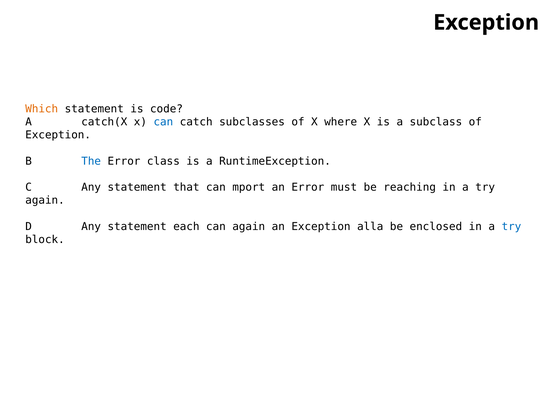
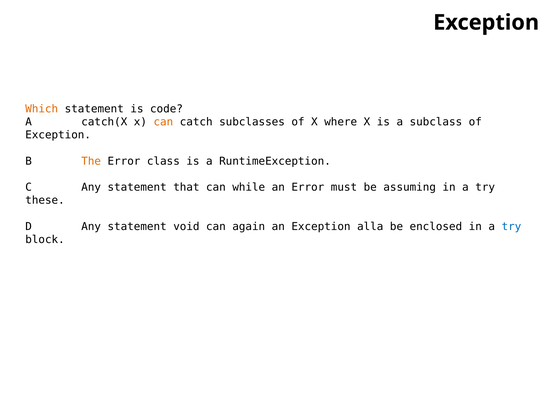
can at (163, 122) colour: blue -> orange
The colour: blue -> orange
mport: mport -> while
reaching: reaching -> assuming
again at (45, 200): again -> these
each: each -> void
